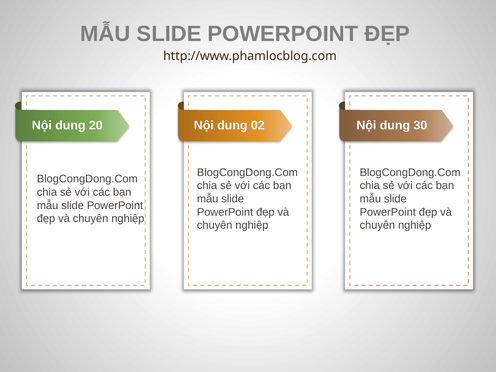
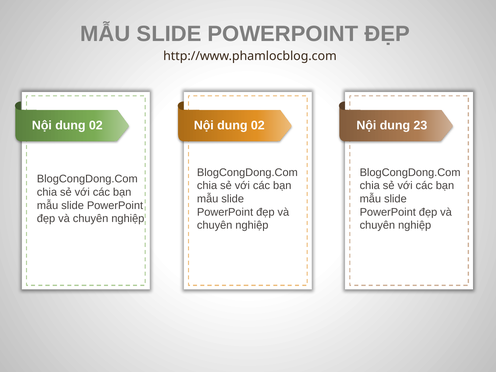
20 at (96, 125): 20 -> 02
30: 30 -> 23
